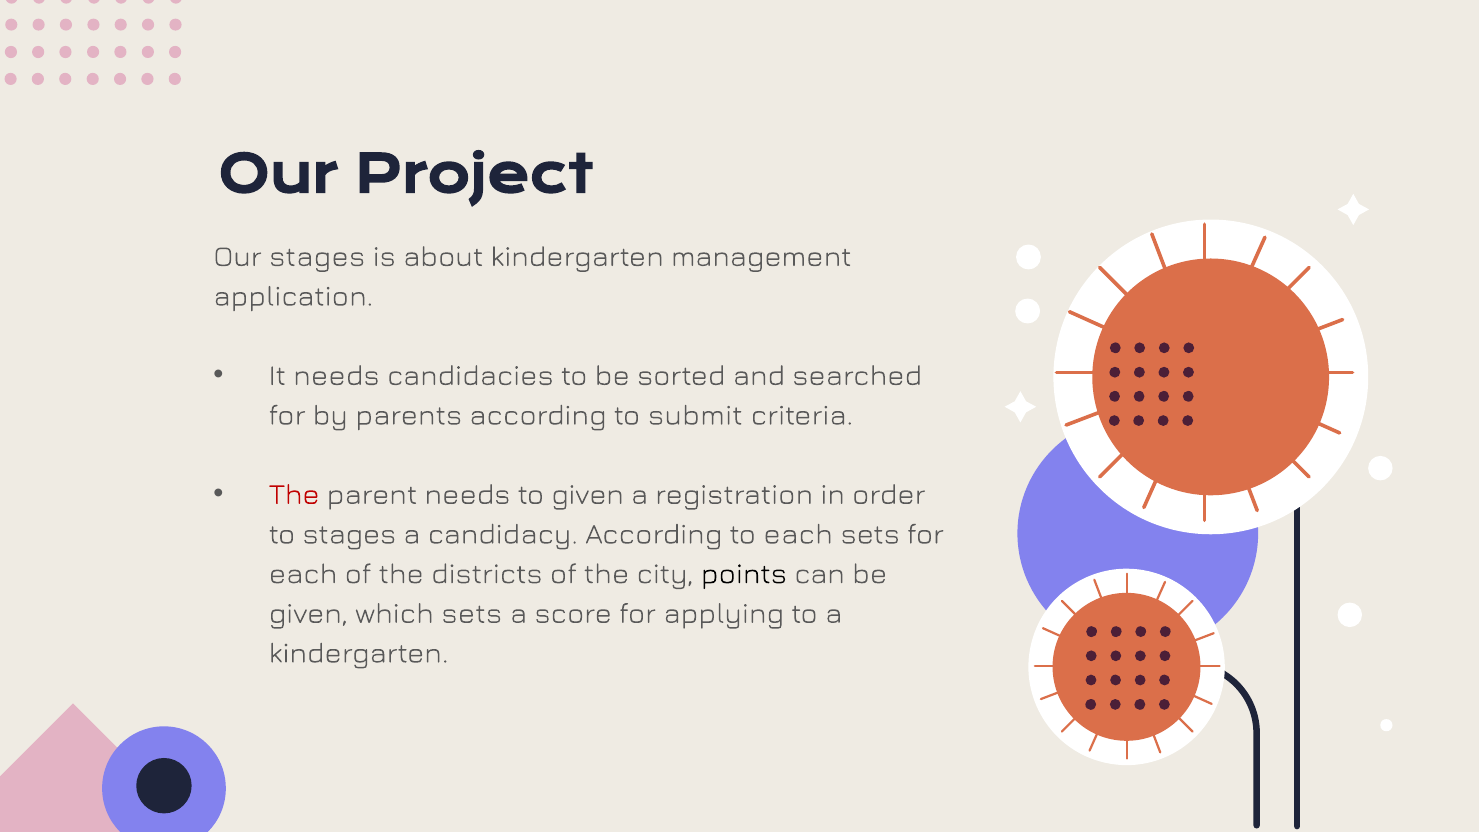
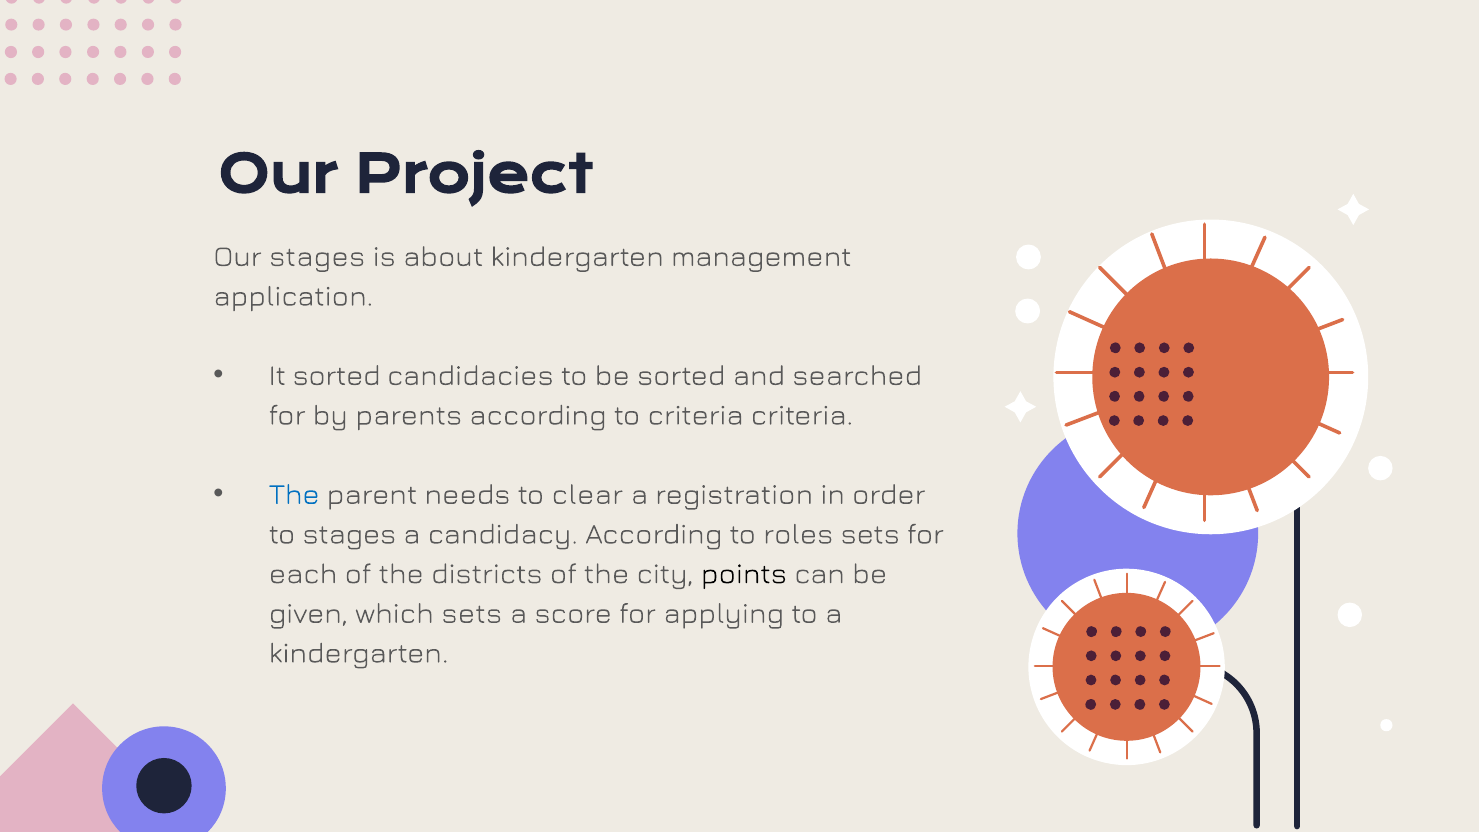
It needs: needs -> sorted
to submit: submit -> criteria
The at (294, 494) colour: red -> blue
to given: given -> clear
to each: each -> roles
